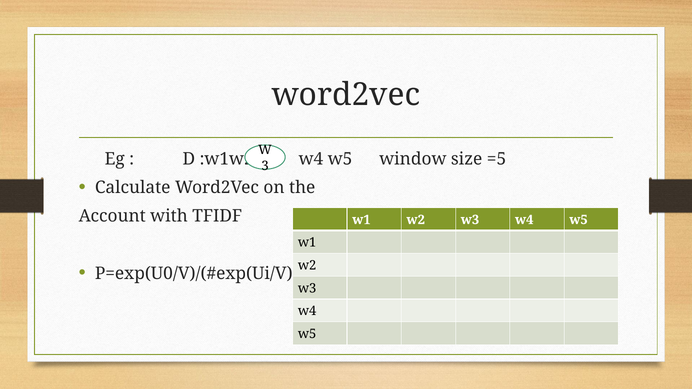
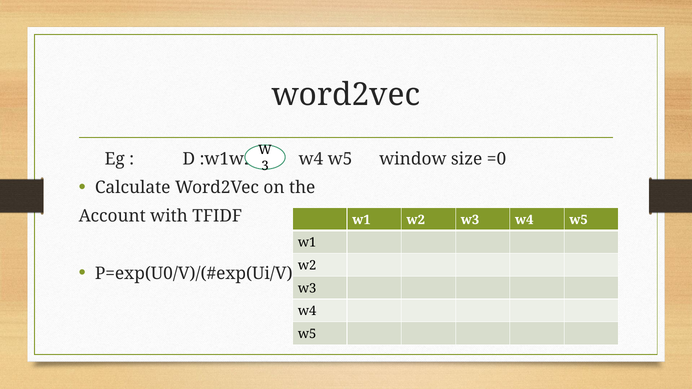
=5: =5 -> =0
